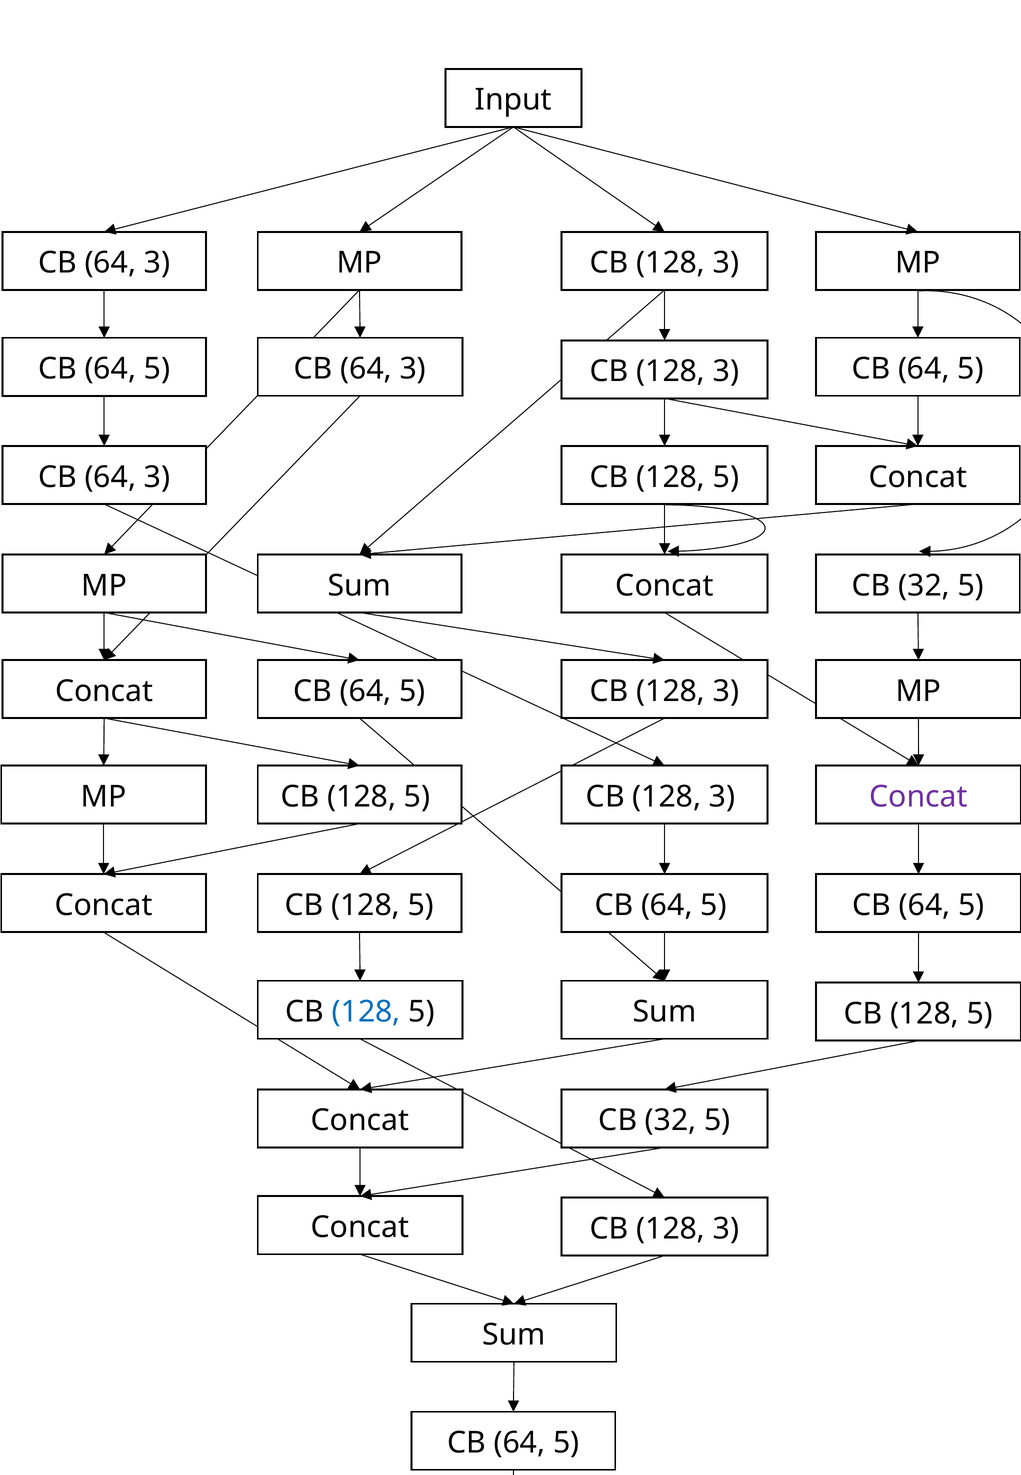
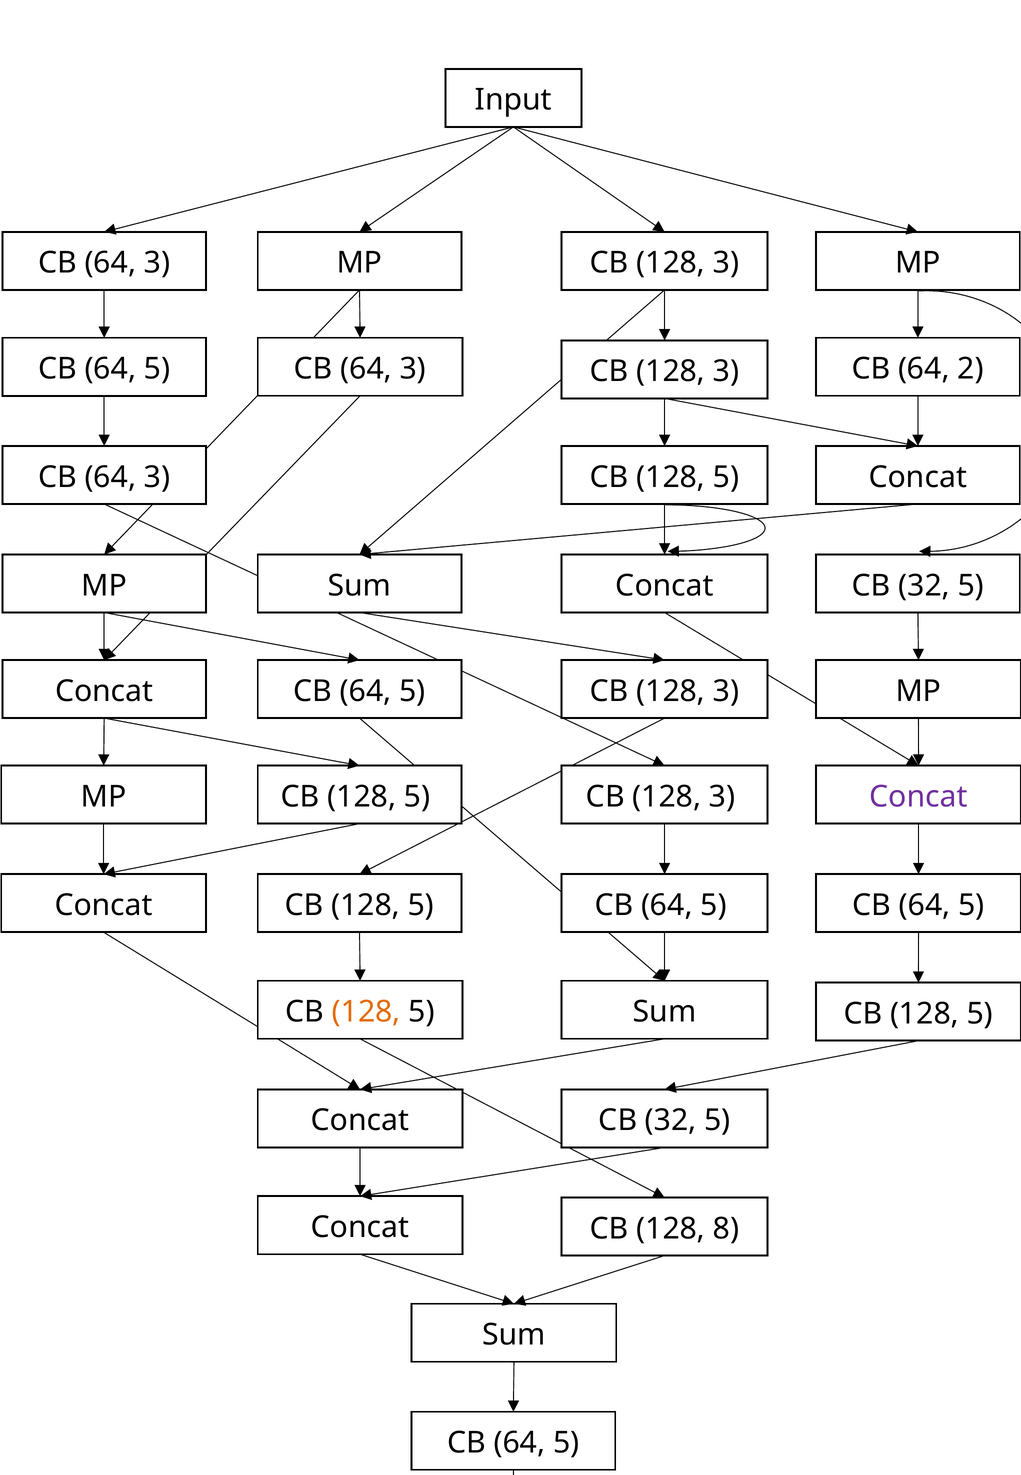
5 at (971, 369): 5 -> 2
128 at (366, 1012) colour: blue -> orange
3 at (726, 1228): 3 -> 8
